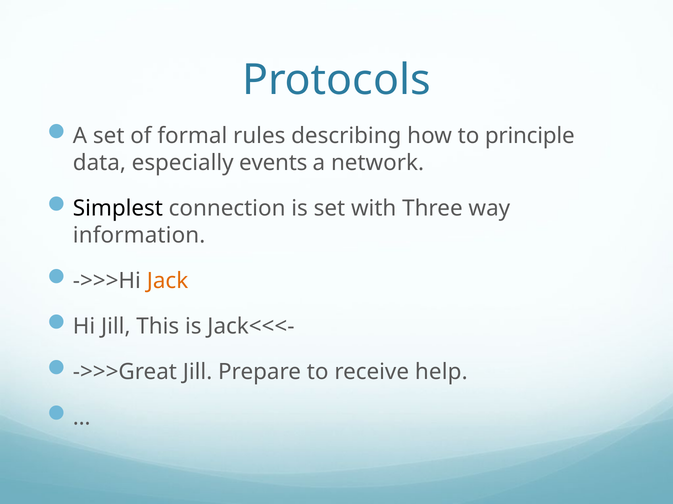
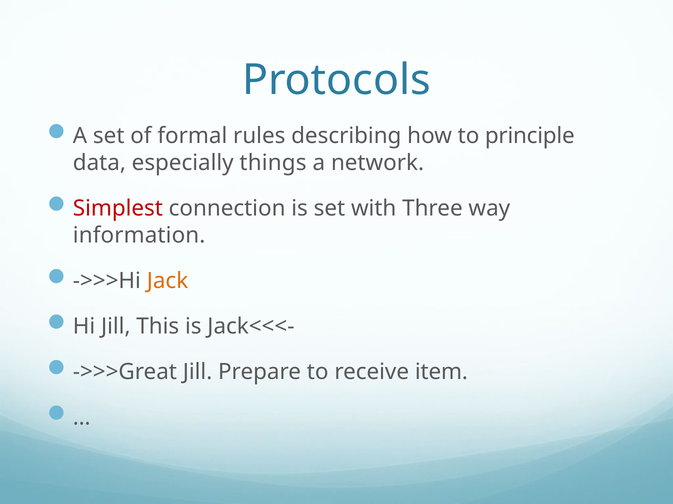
events: events -> things
Simplest colour: black -> red
help: help -> item
